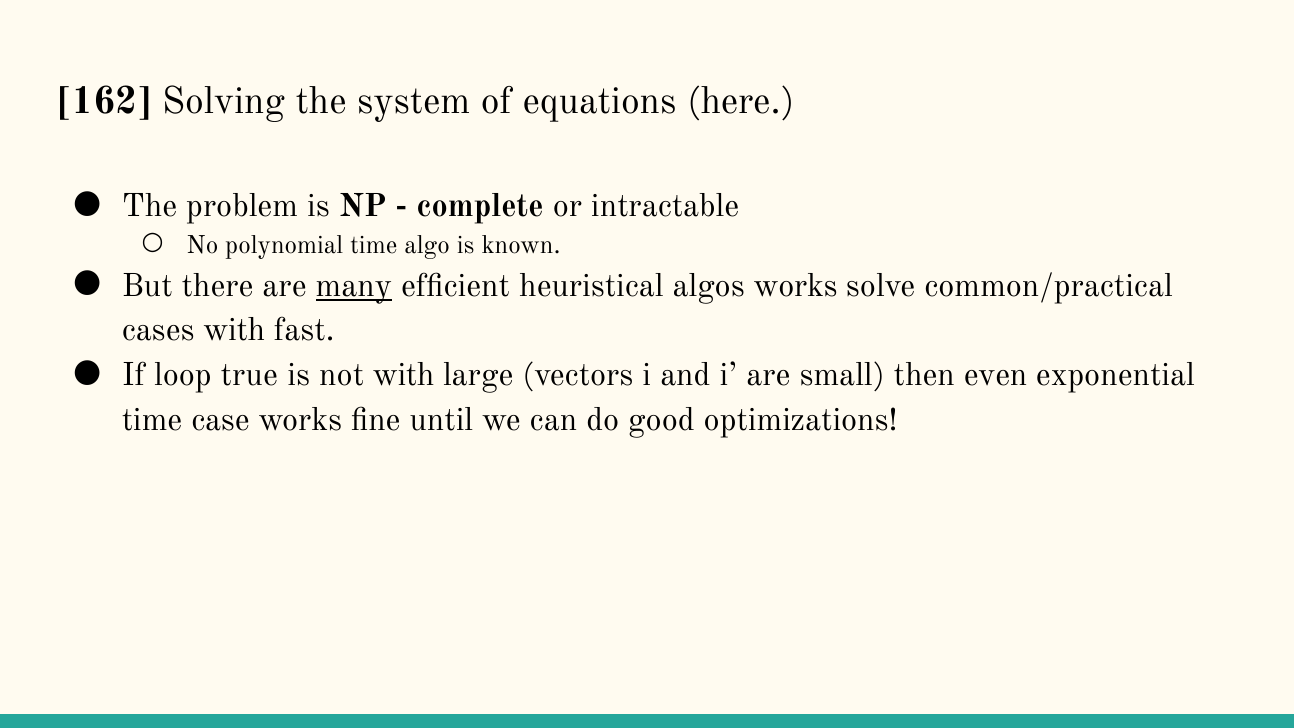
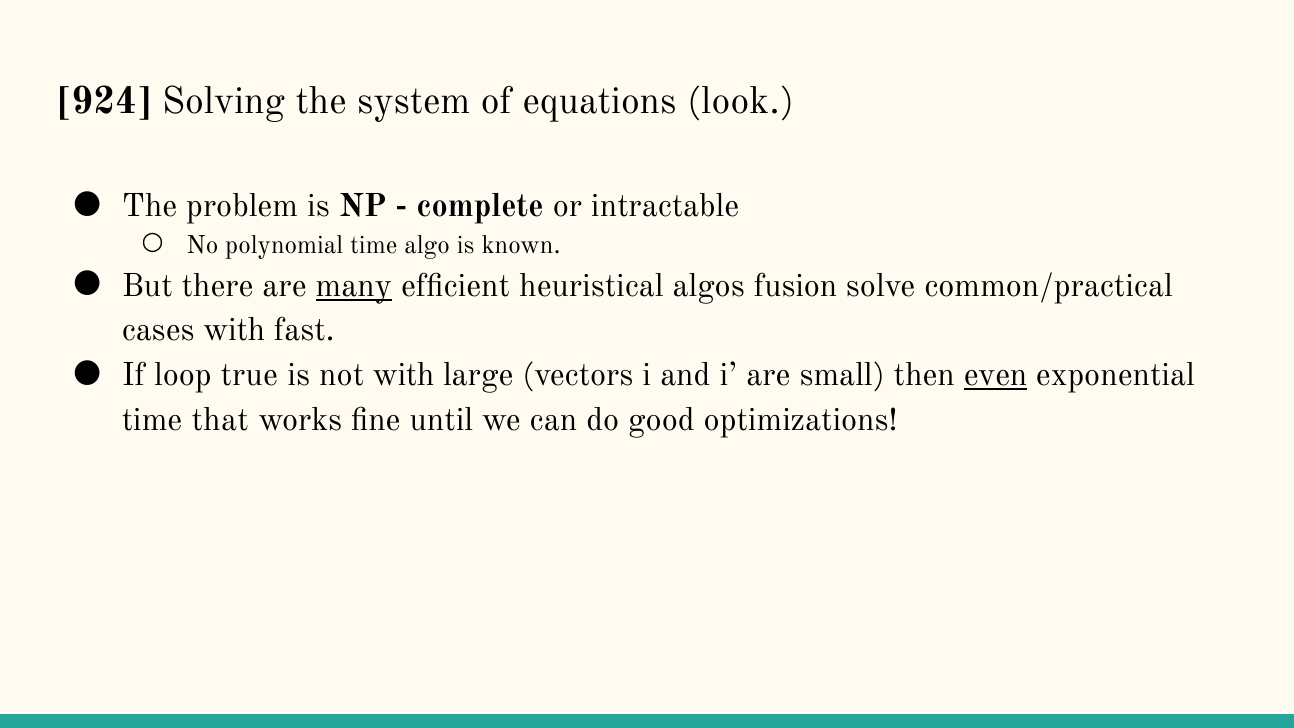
162: 162 -> 924
here: here -> look
algos works: works -> fusion
even underline: none -> present
case: case -> that
